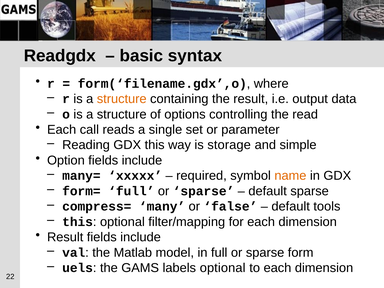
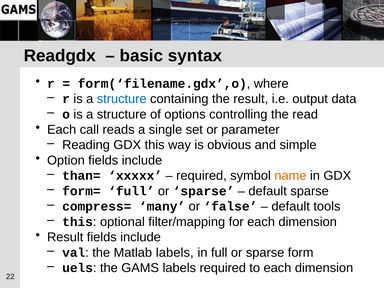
structure at (122, 99) colour: orange -> blue
storage: storage -> obvious
many=: many= -> than=
Matlab model: model -> labels
labels optional: optional -> required
